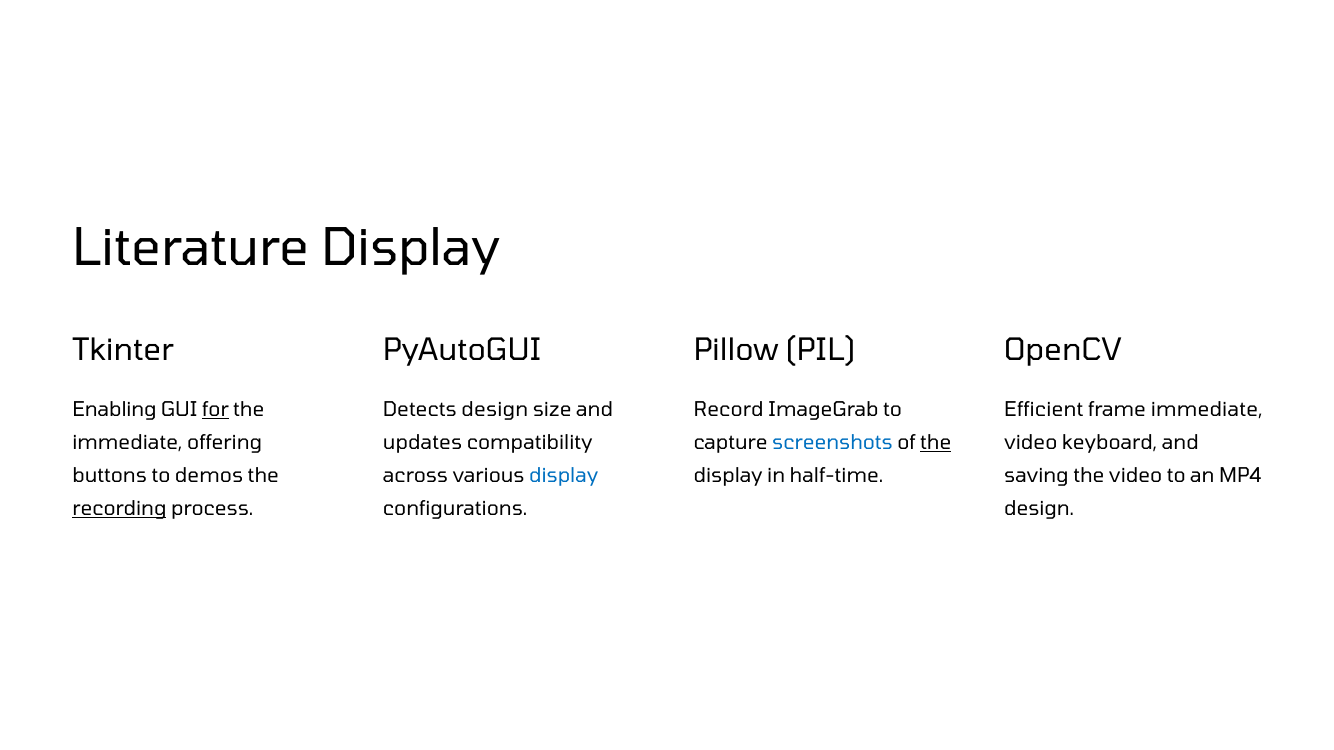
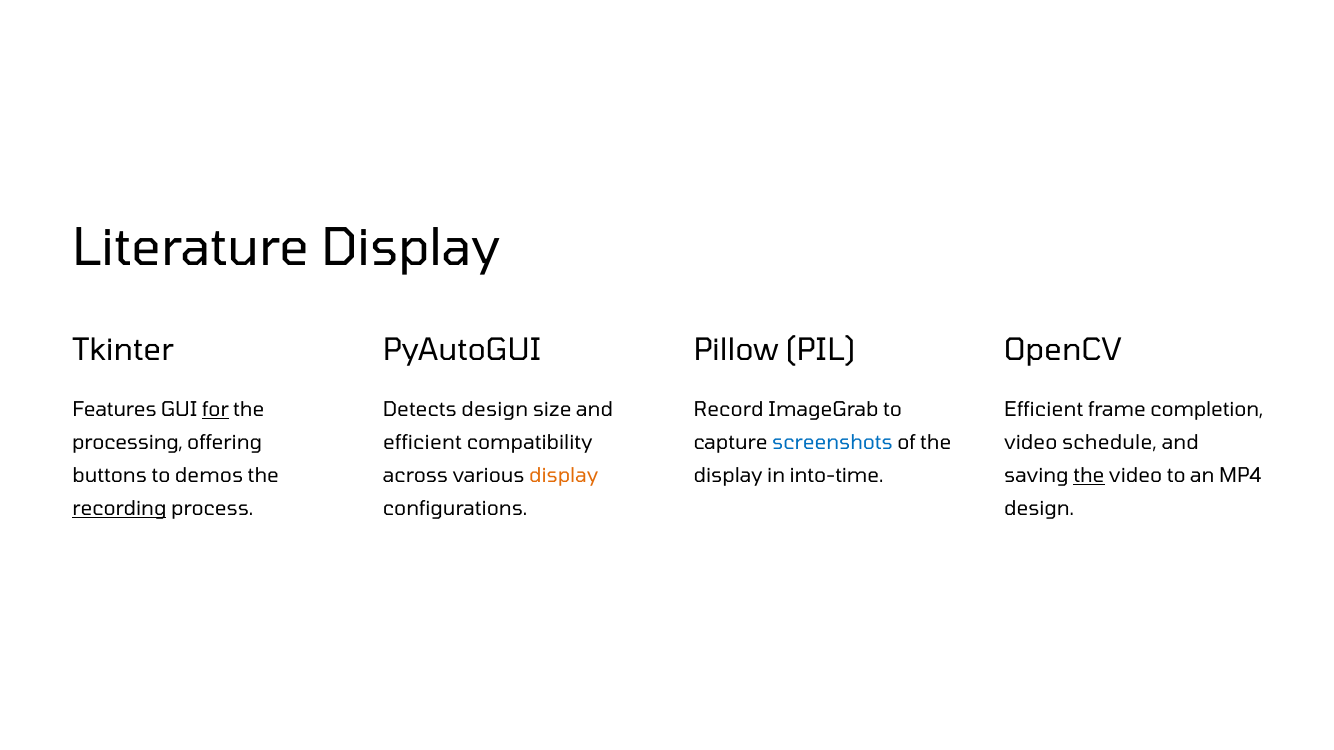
Enabling: Enabling -> Features
frame immediate: immediate -> completion
immediate at (128, 443): immediate -> processing
updates at (423, 443): updates -> efficient
the at (936, 443) underline: present -> none
keyboard: keyboard -> schedule
display at (564, 476) colour: blue -> orange
half-time: half-time -> into-time
the at (1089, 476) underline: none -> present
